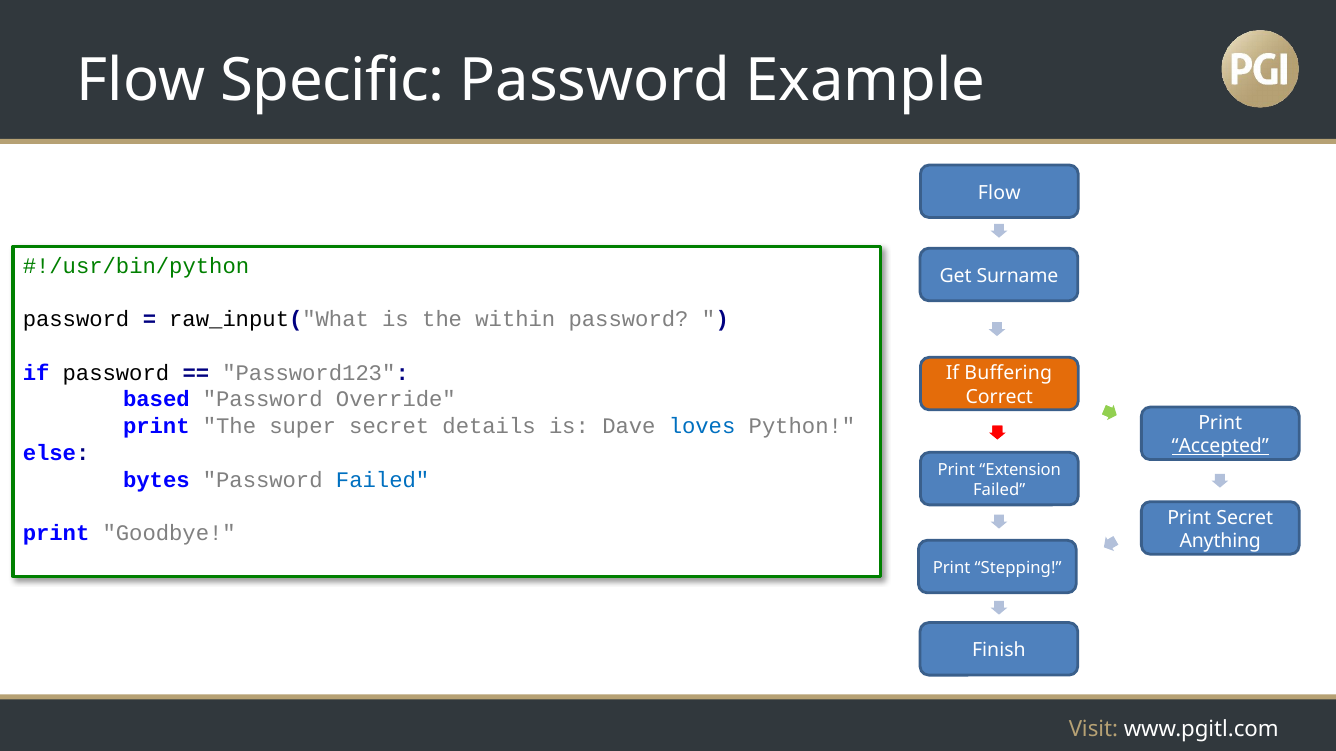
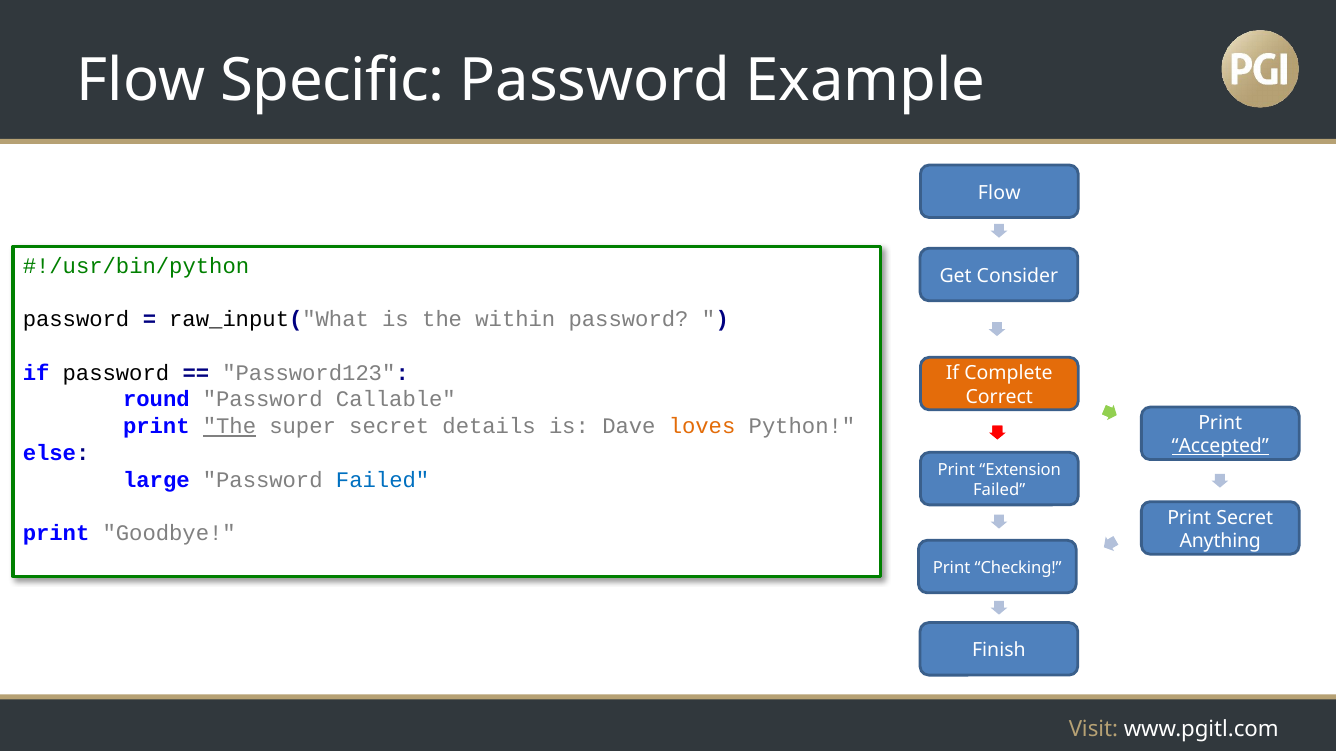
Surname: Surname -> Consider
Buffering: Buffering -> Complete
based: based -> round
Override: Override -> Callable
The at (230, 427) underline: none -> present
loves colour: blue -> orange
bytes: bytes -> large
Stepping: Stepping -> Checking
